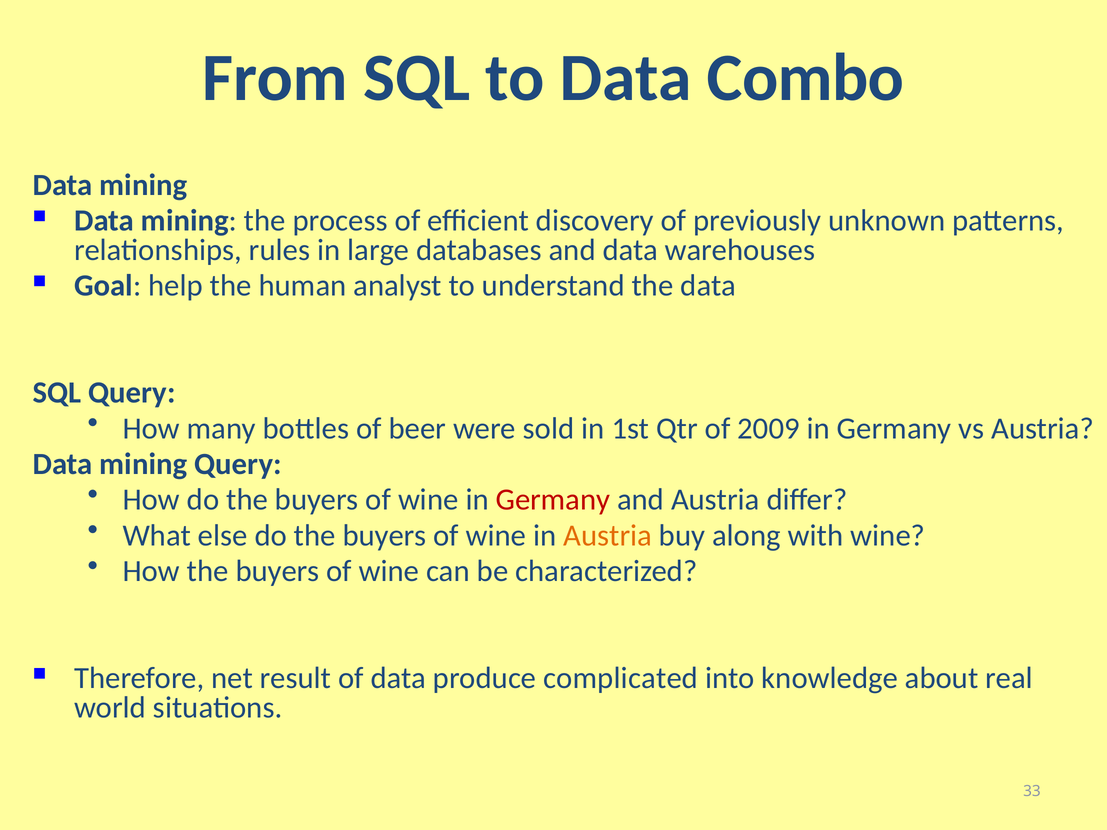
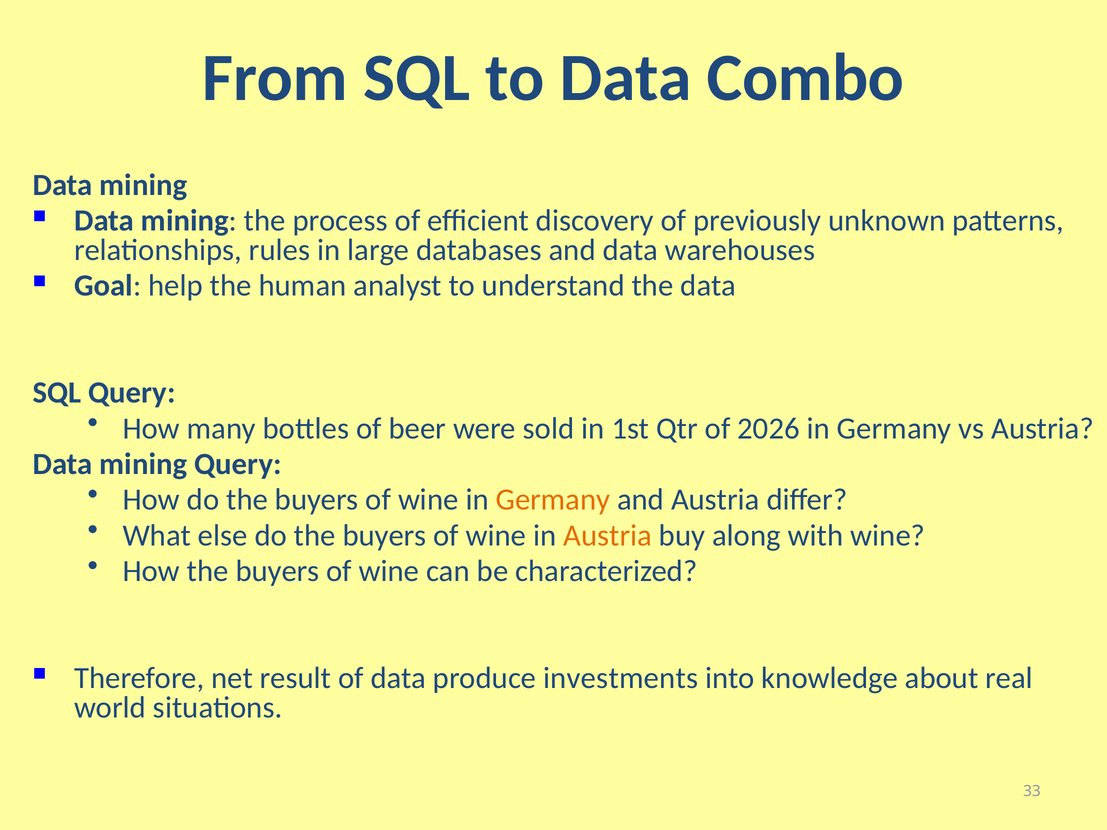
2009: 2009 -> 2026
Germany at (553, 500) colour: red -> orange
complicated: complicated -> investments
